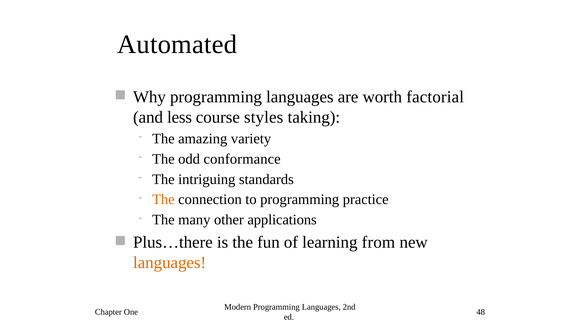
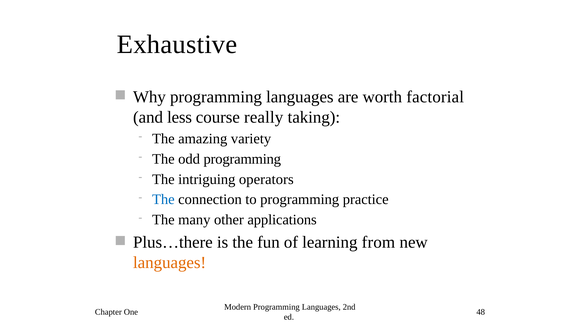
Automated: Automated -> Exhaustive
styles: styles -> really
odd conformance: conformance -> programming
standards: standards -> operators
The at (163, 200) colour: orange -> blue
